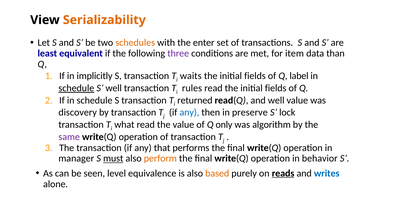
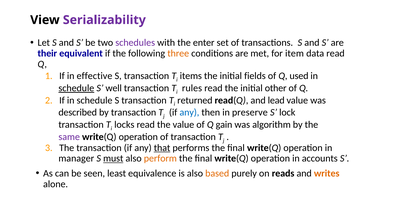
Serializability colour: orange -> purple
schedules colour: orange -> purple
least: least -> their
three colour: purple -> orange
data than: than -> read
implicitly: implicitly -> effective
waits: waits -> items
label: label -> used
read the initial fields: fields -> other
and well: well -> lead
discovery: discovery -> described
what: what -> locks
only: only -> gain
that underline: none -> present
behavior: behavior -> accounts
level: level -> least
reads underline: present -> none
writes colour: blue -> orange
